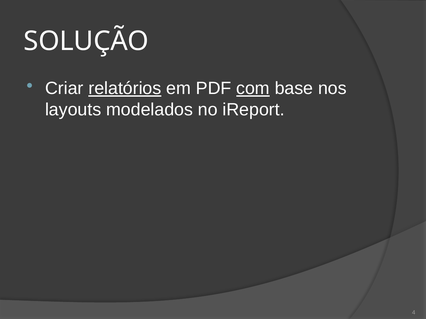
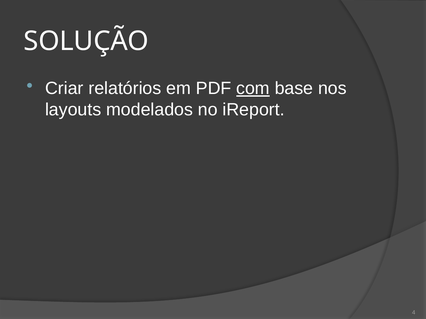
relatórios underline: present -> none
